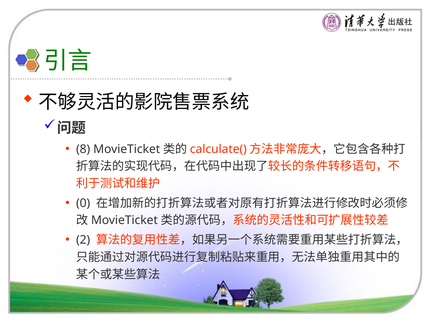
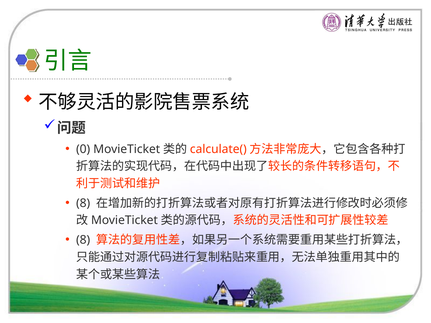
8: 8 -> 0
0 at (83, 203): 0 -> 8
2 at (83, 240): 2 -> 8
